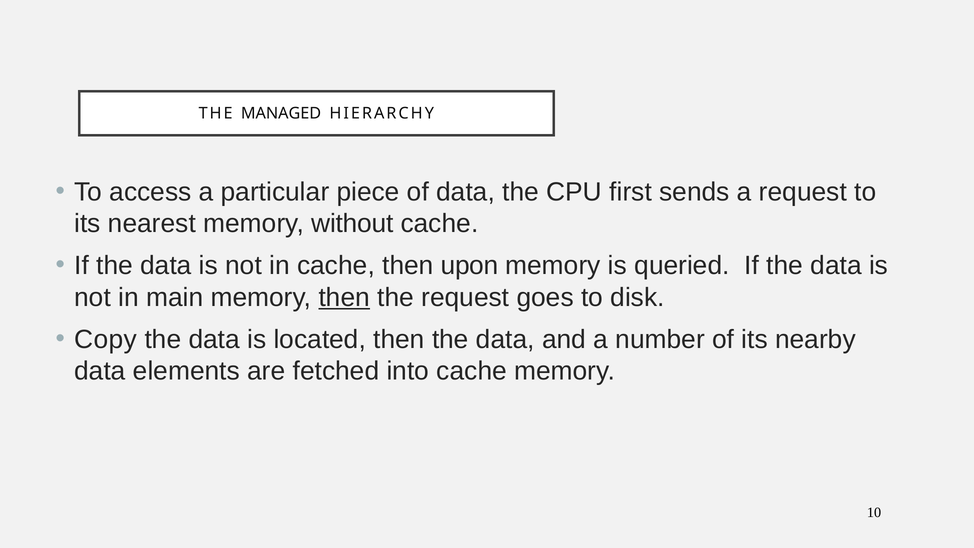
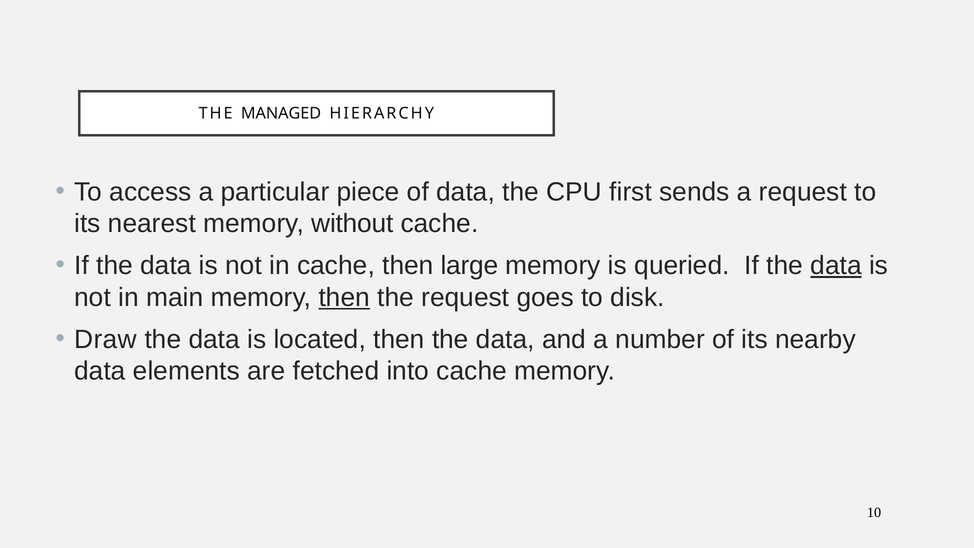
upon: upon -> large
data at (836, 266) underline: none -> present
Copy: Copy -> Draw
